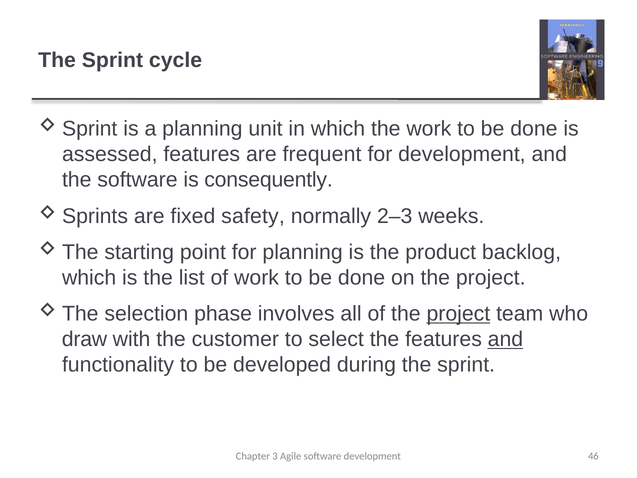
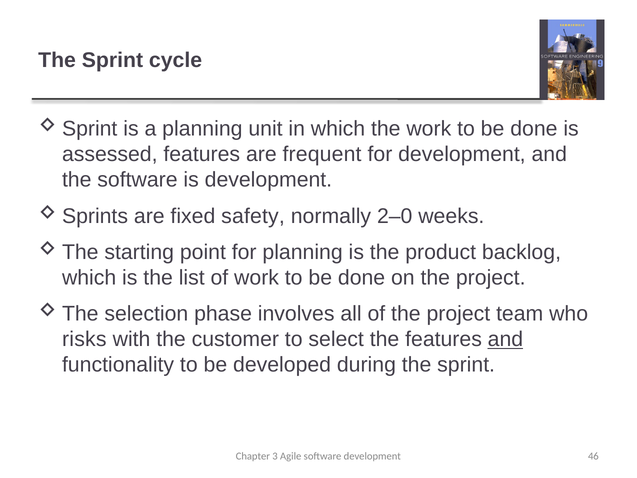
is consequently: consequently -> development
2–3: 2–3 -> 2–0
project at (458, 314) underline: present -> none
draw: draw -> risks
